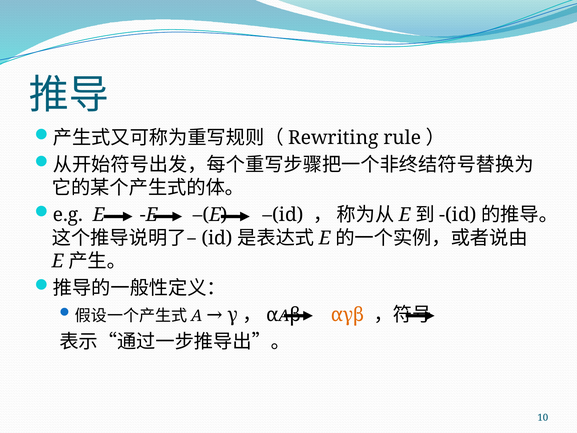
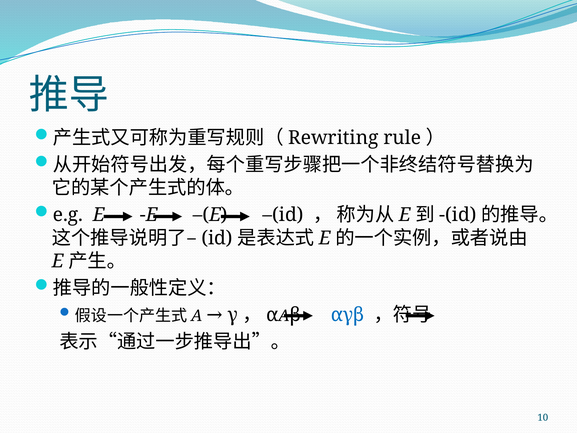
αγβ colour: orange -> blue
